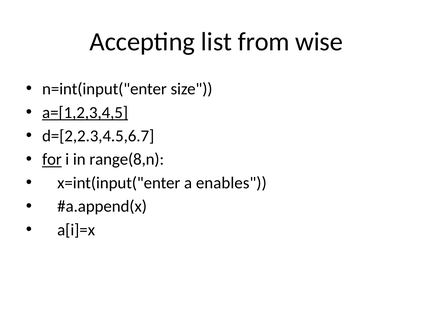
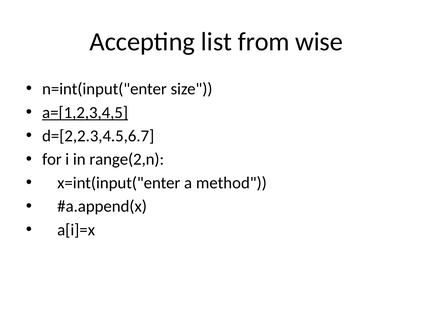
for underline: present -> none
range(8,n: range(8,n -> range(2,n
enables: enables -> method
